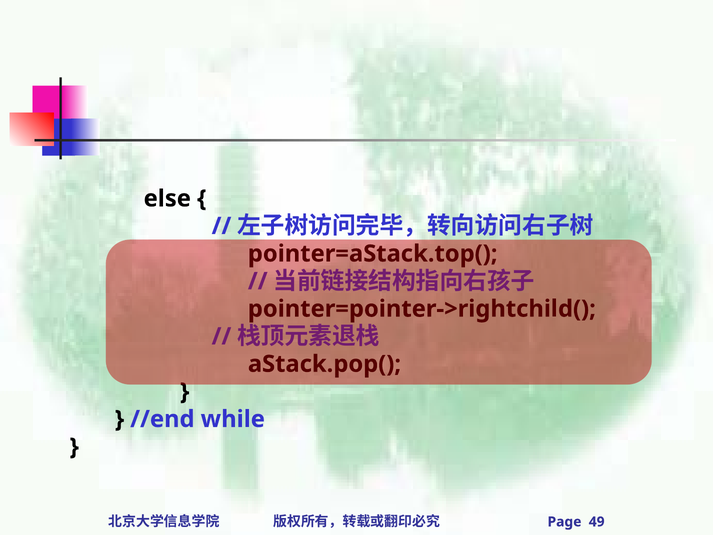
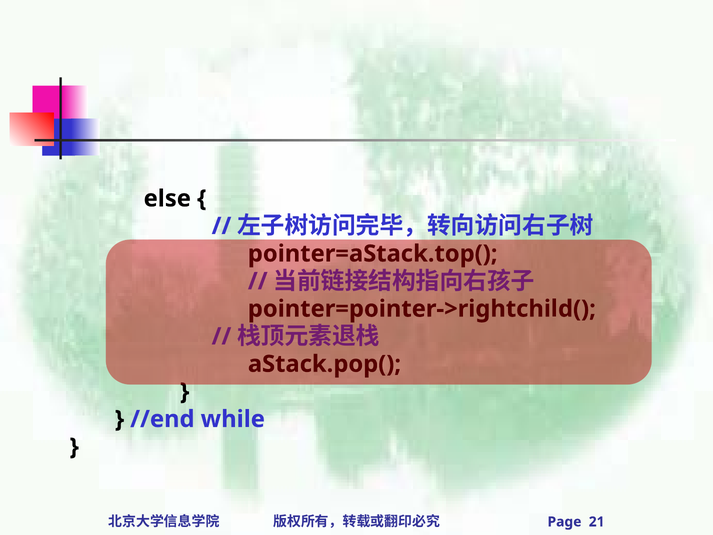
49: 49 -> 21
